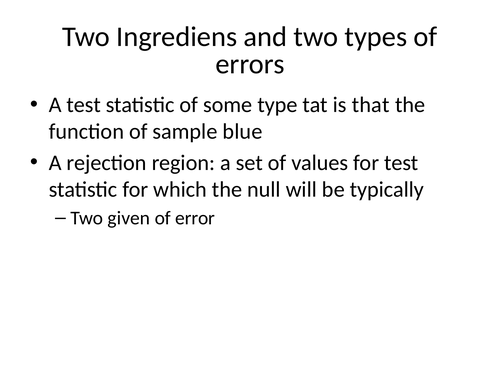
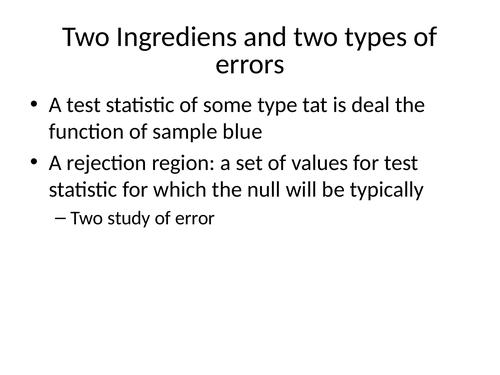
that: that -> deal
given: given -> study
